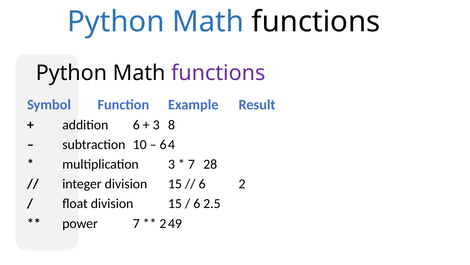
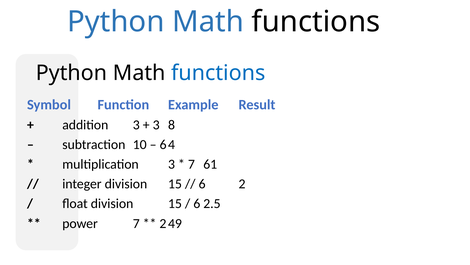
functions at (218, 73) colour: purple -> blue
addition 6: 6 -> 3
28: 28 -> 61
